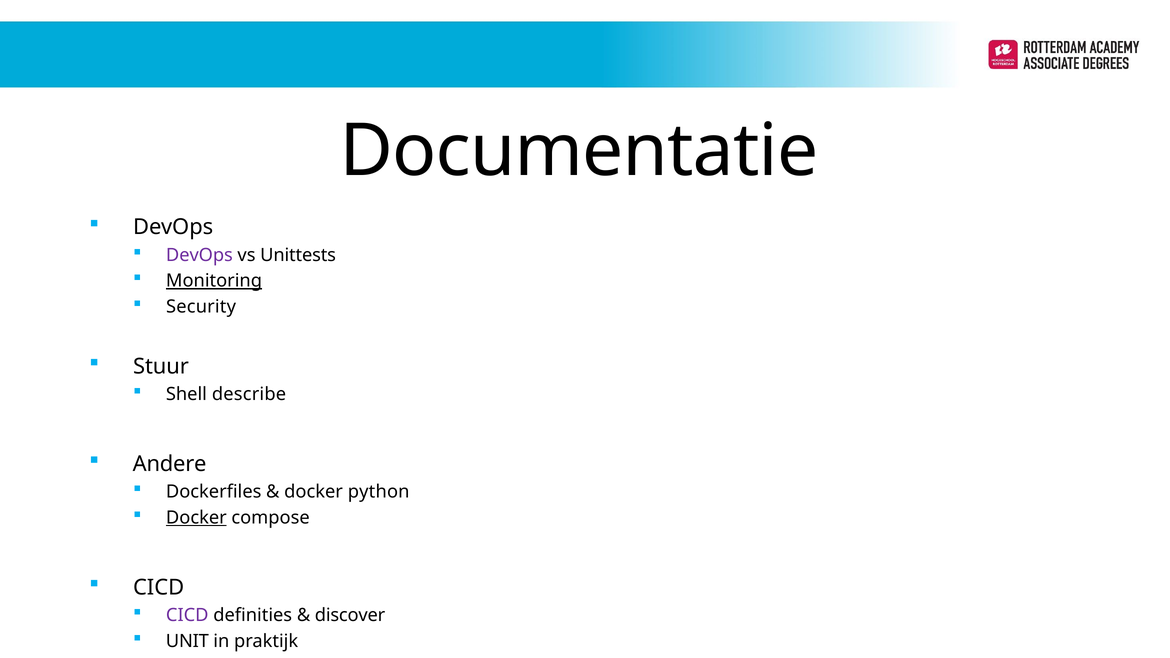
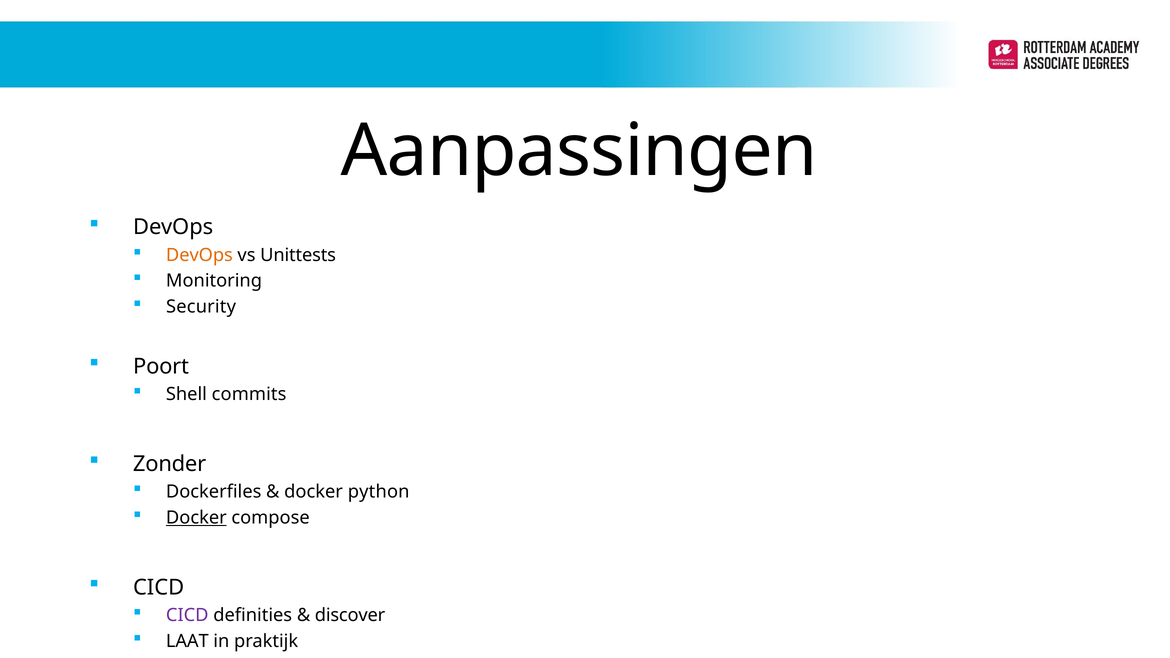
Documentatie: Documentatie -> Aanpassingen
DevOps at (199, 255) colour: purple -> orange
Monitoring underline: present -> none
Stuur: Stuur -> Poort
describe: describe -> commits
Andere: Andere -> Zonder
UNIT: UNIT -> LAAT
